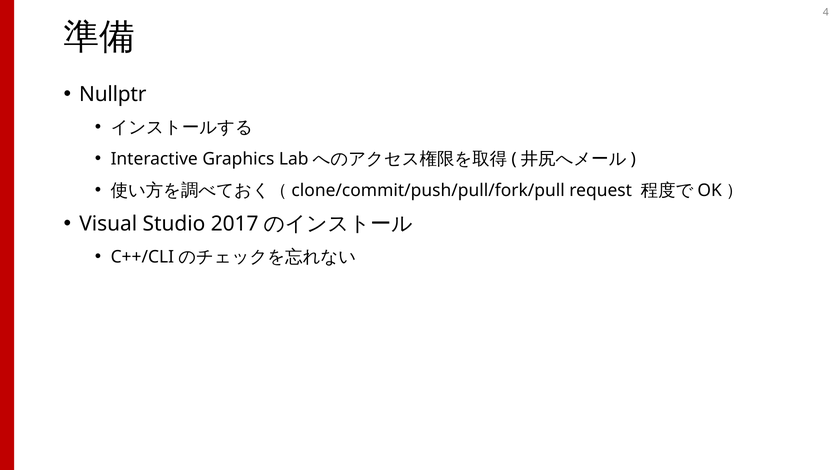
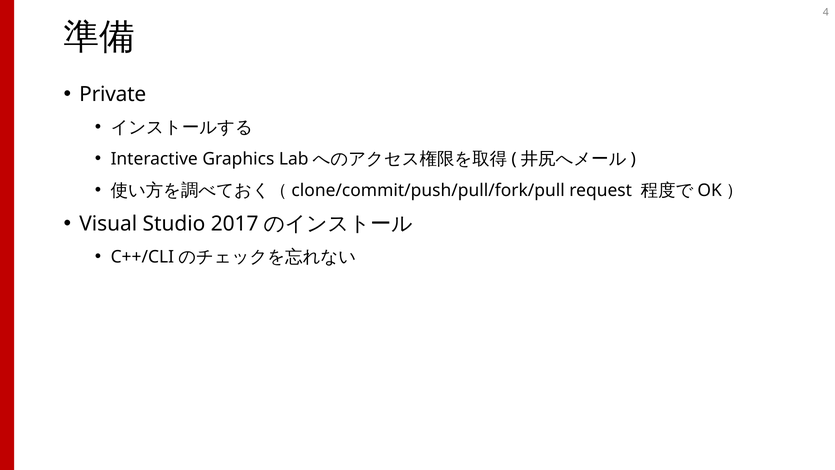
Nullptr: Nullptr -> Private
